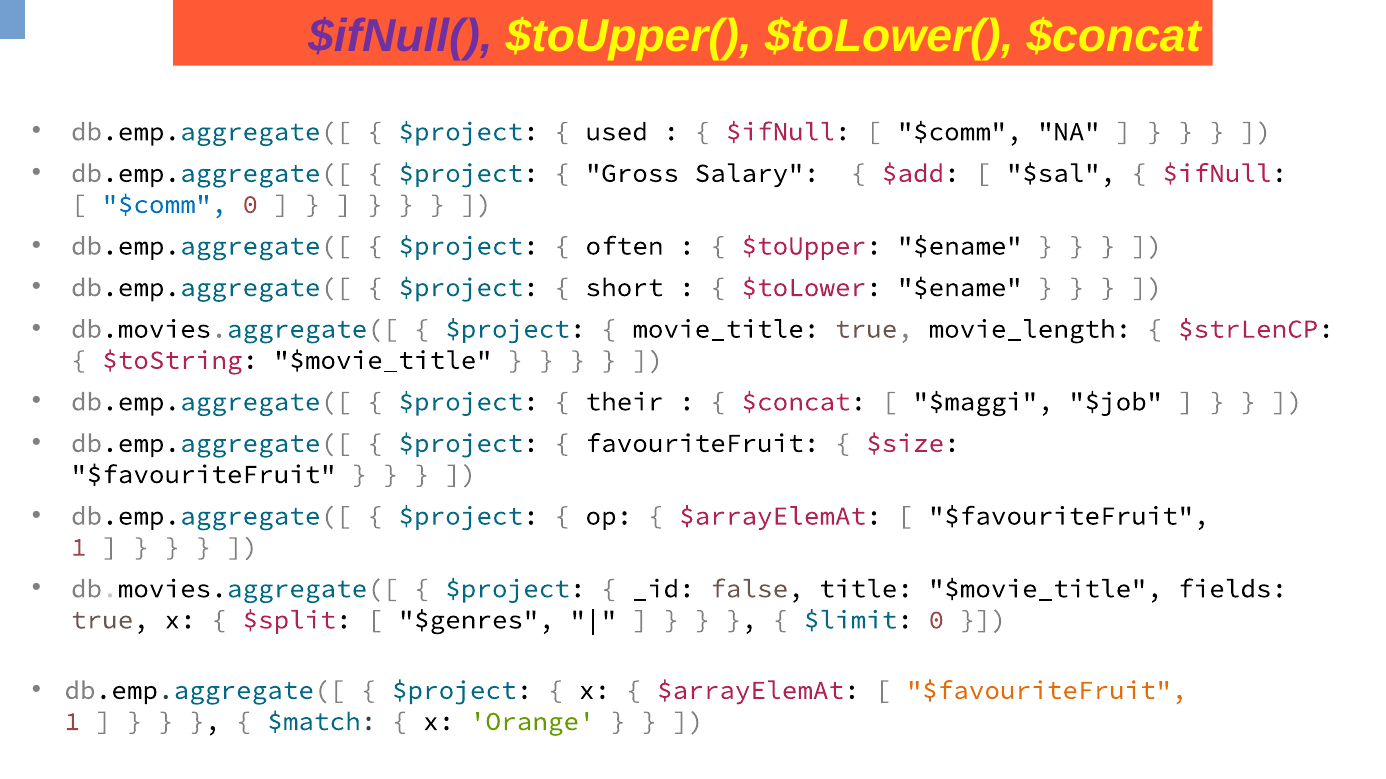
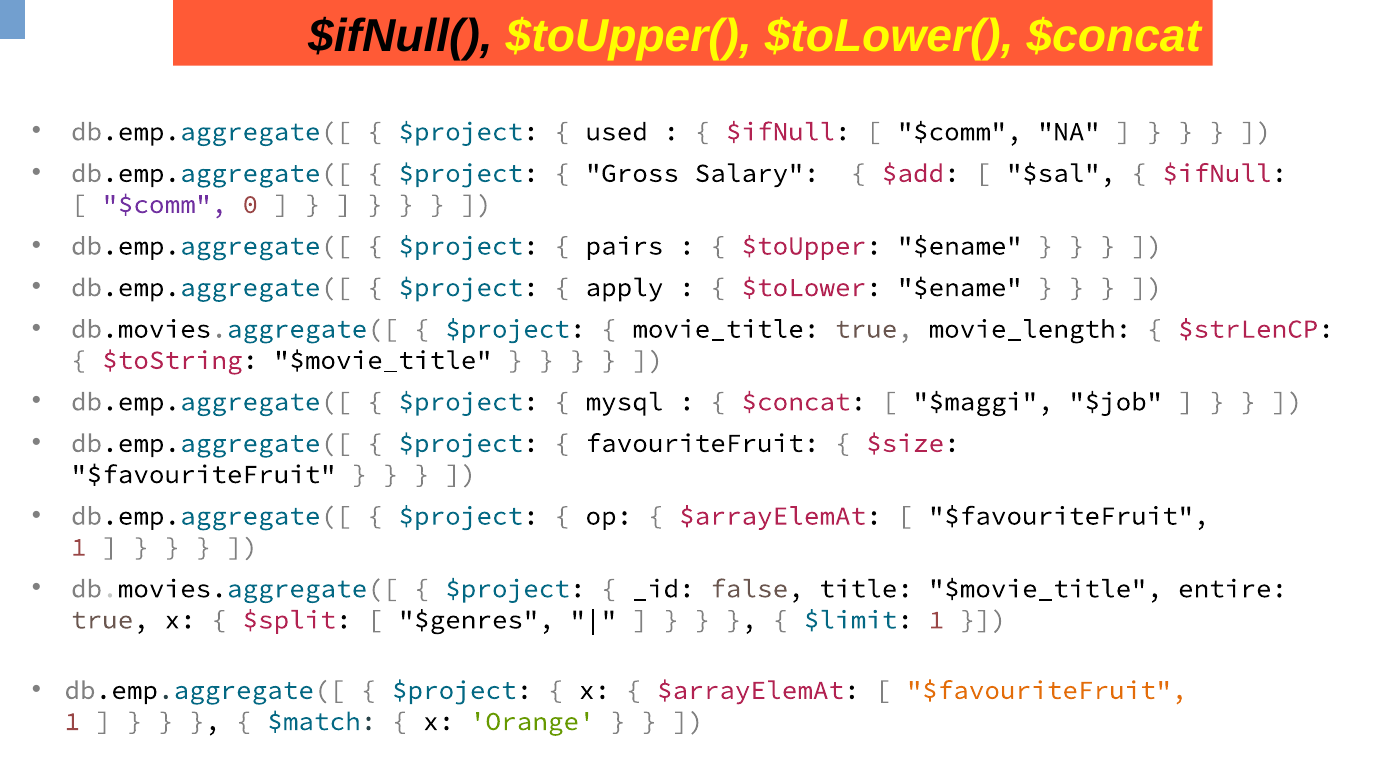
$ifNull( colour: purple -> black
$comm at (165, 205) colour: blue -> purple
often: often -> pairs
short: short -> apply
their: their -> mysql
fields: fields -> entire
$limit 0: 0 -> 1
